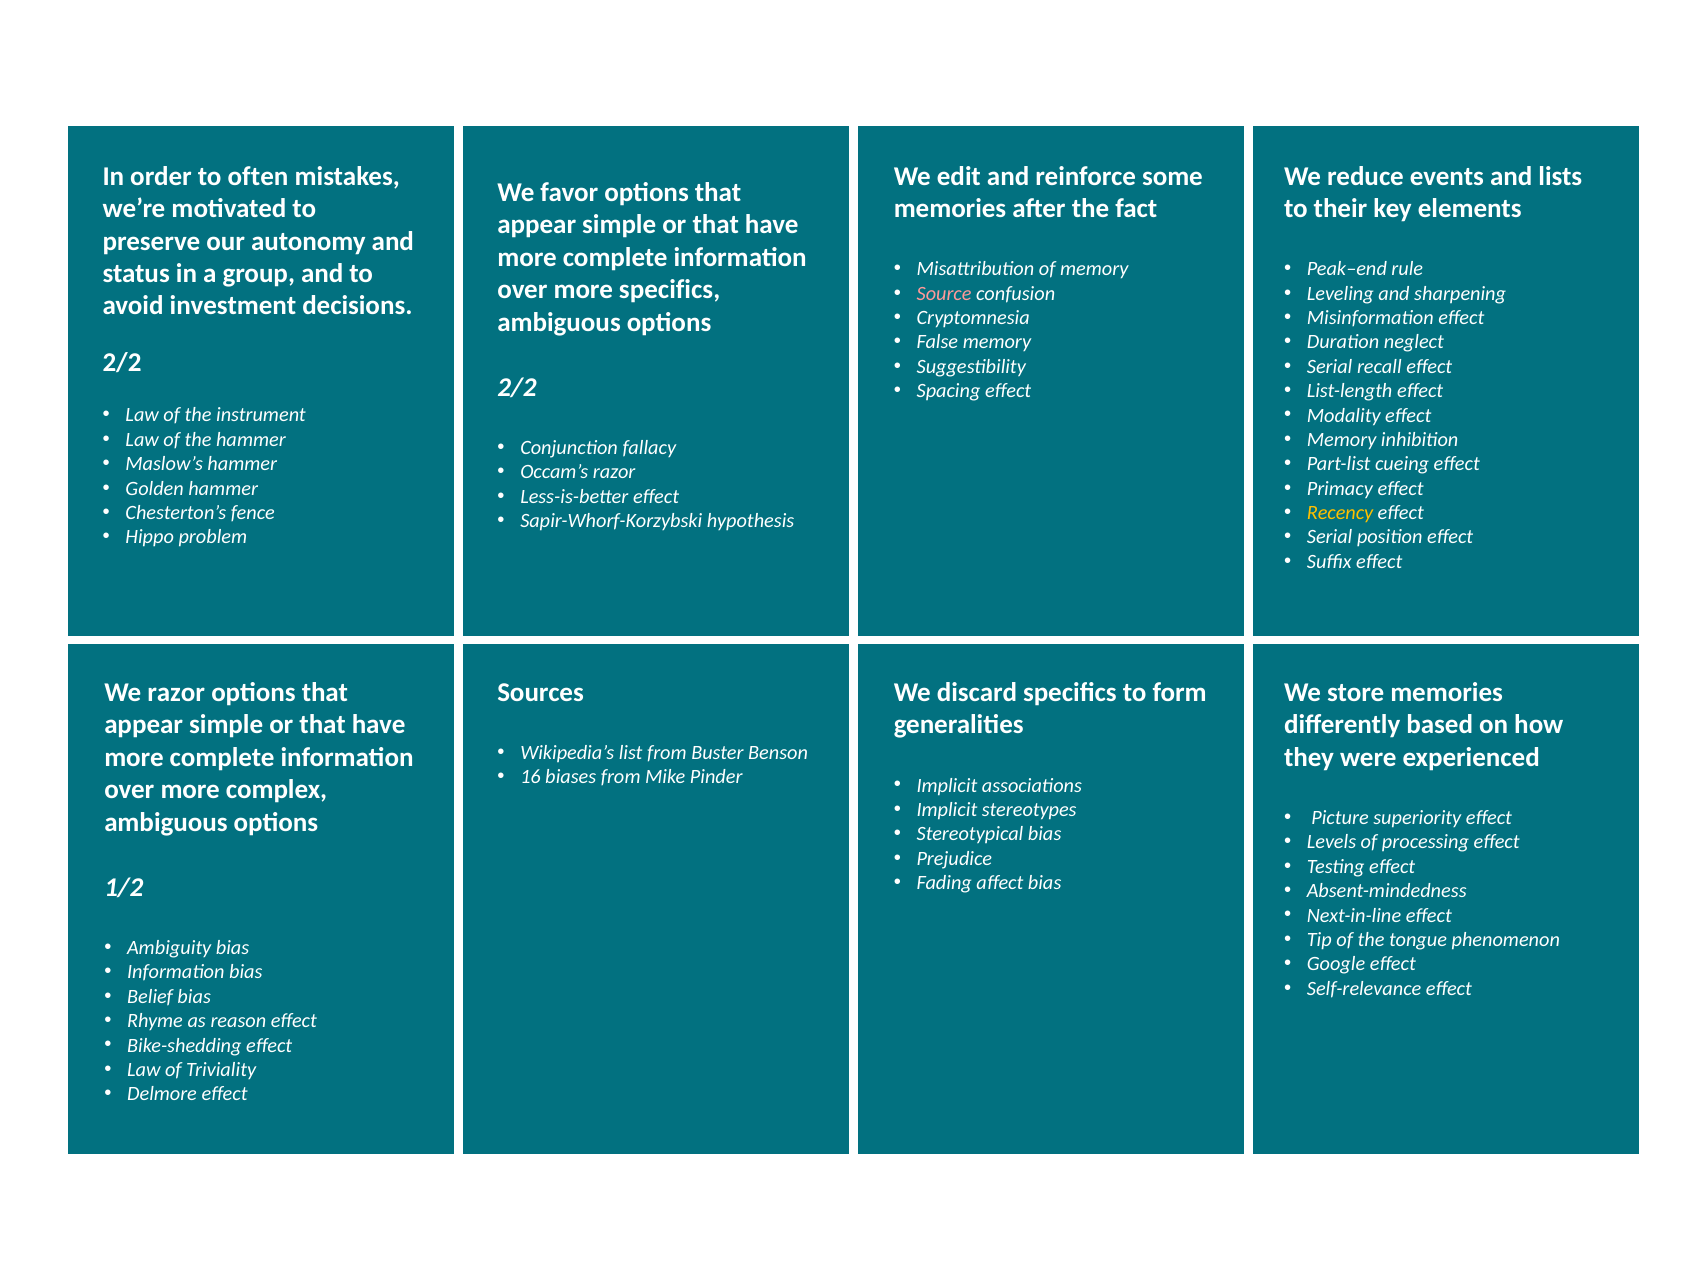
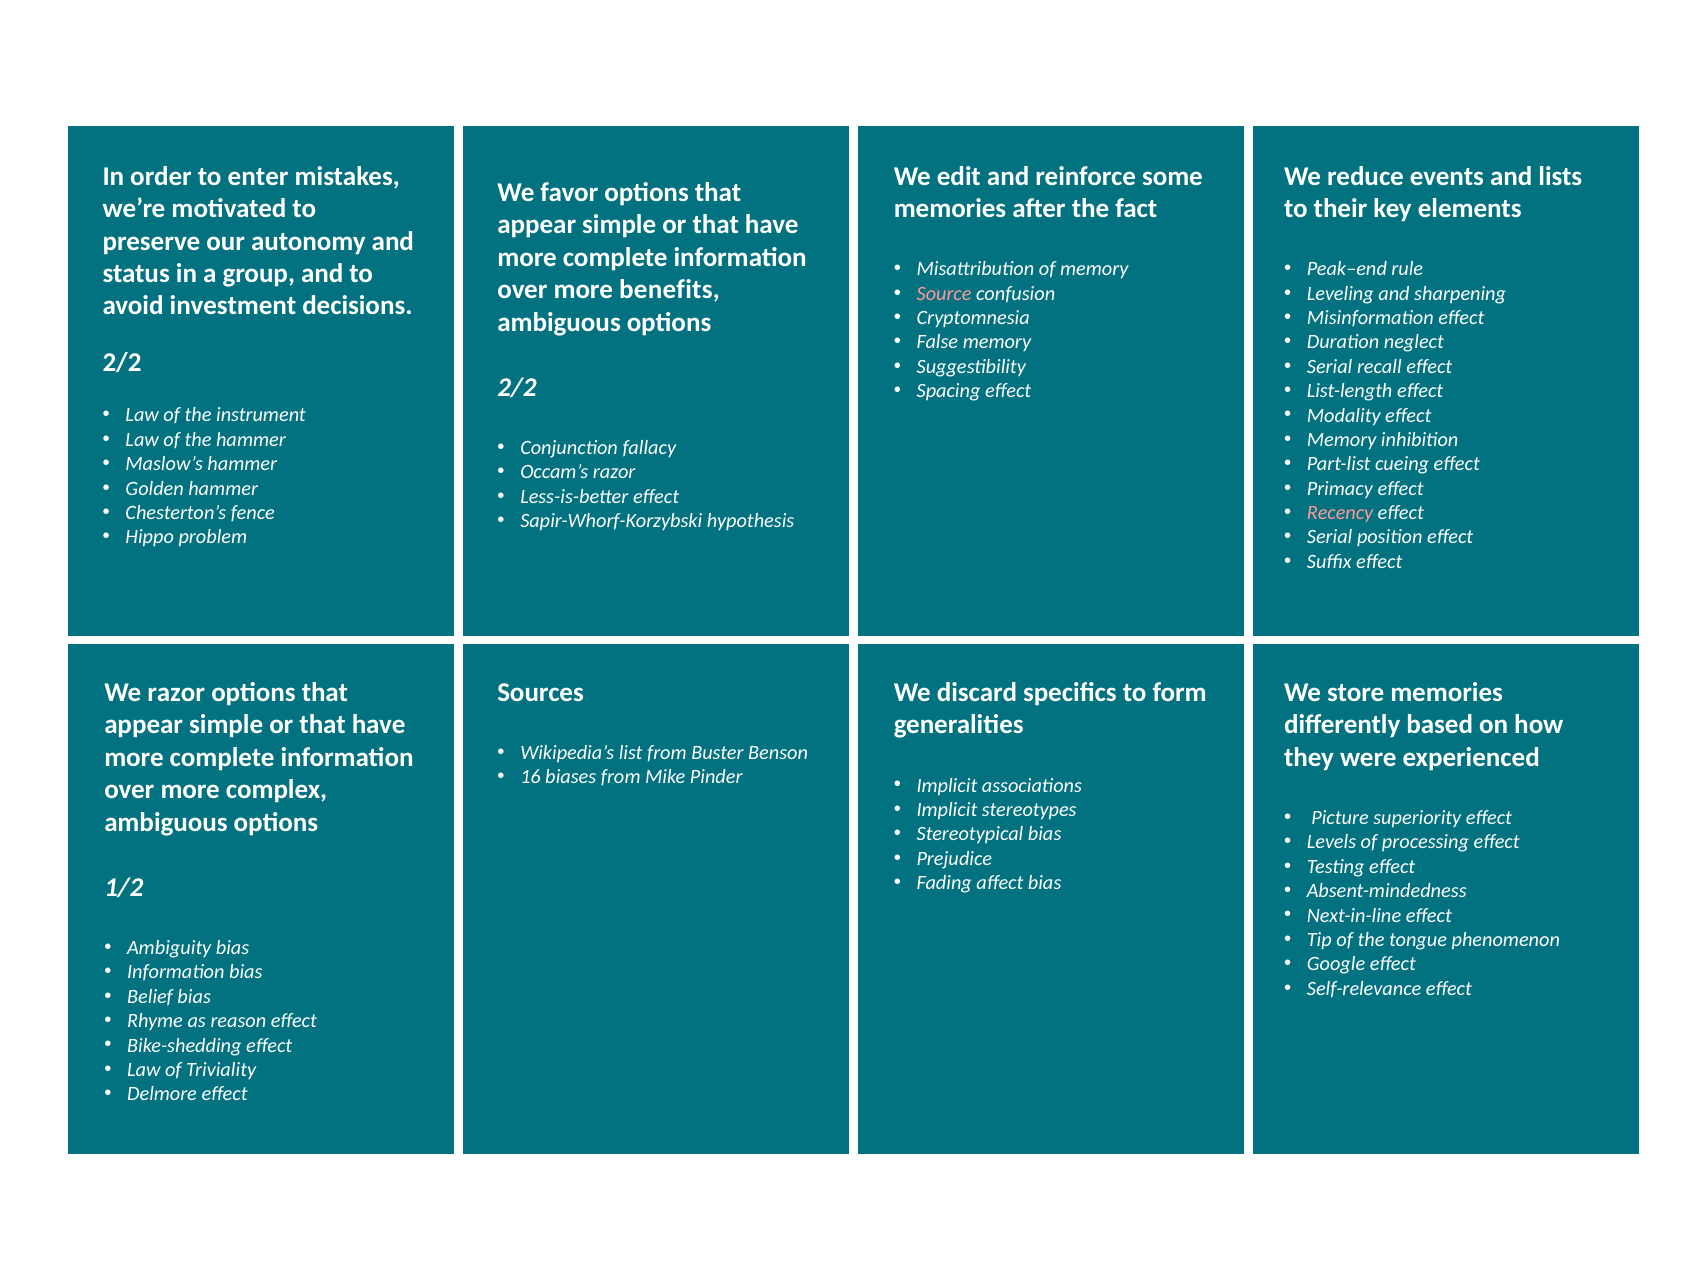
often: often -> enter
more specifics: specifics -> benefits
Recency colour: yellow -> pink
